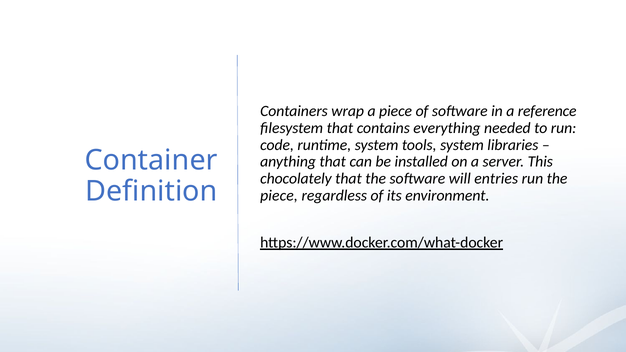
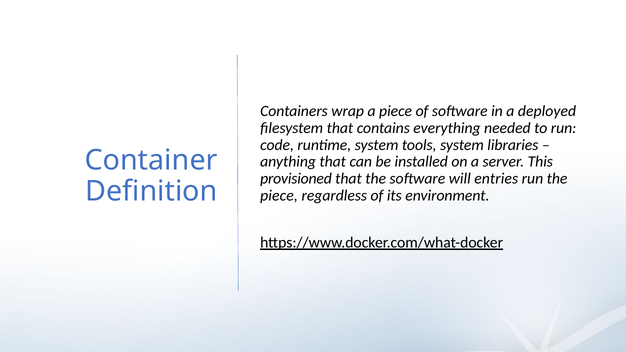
reference: reference -> deployed
chocolately: chocolately -> provisioned
